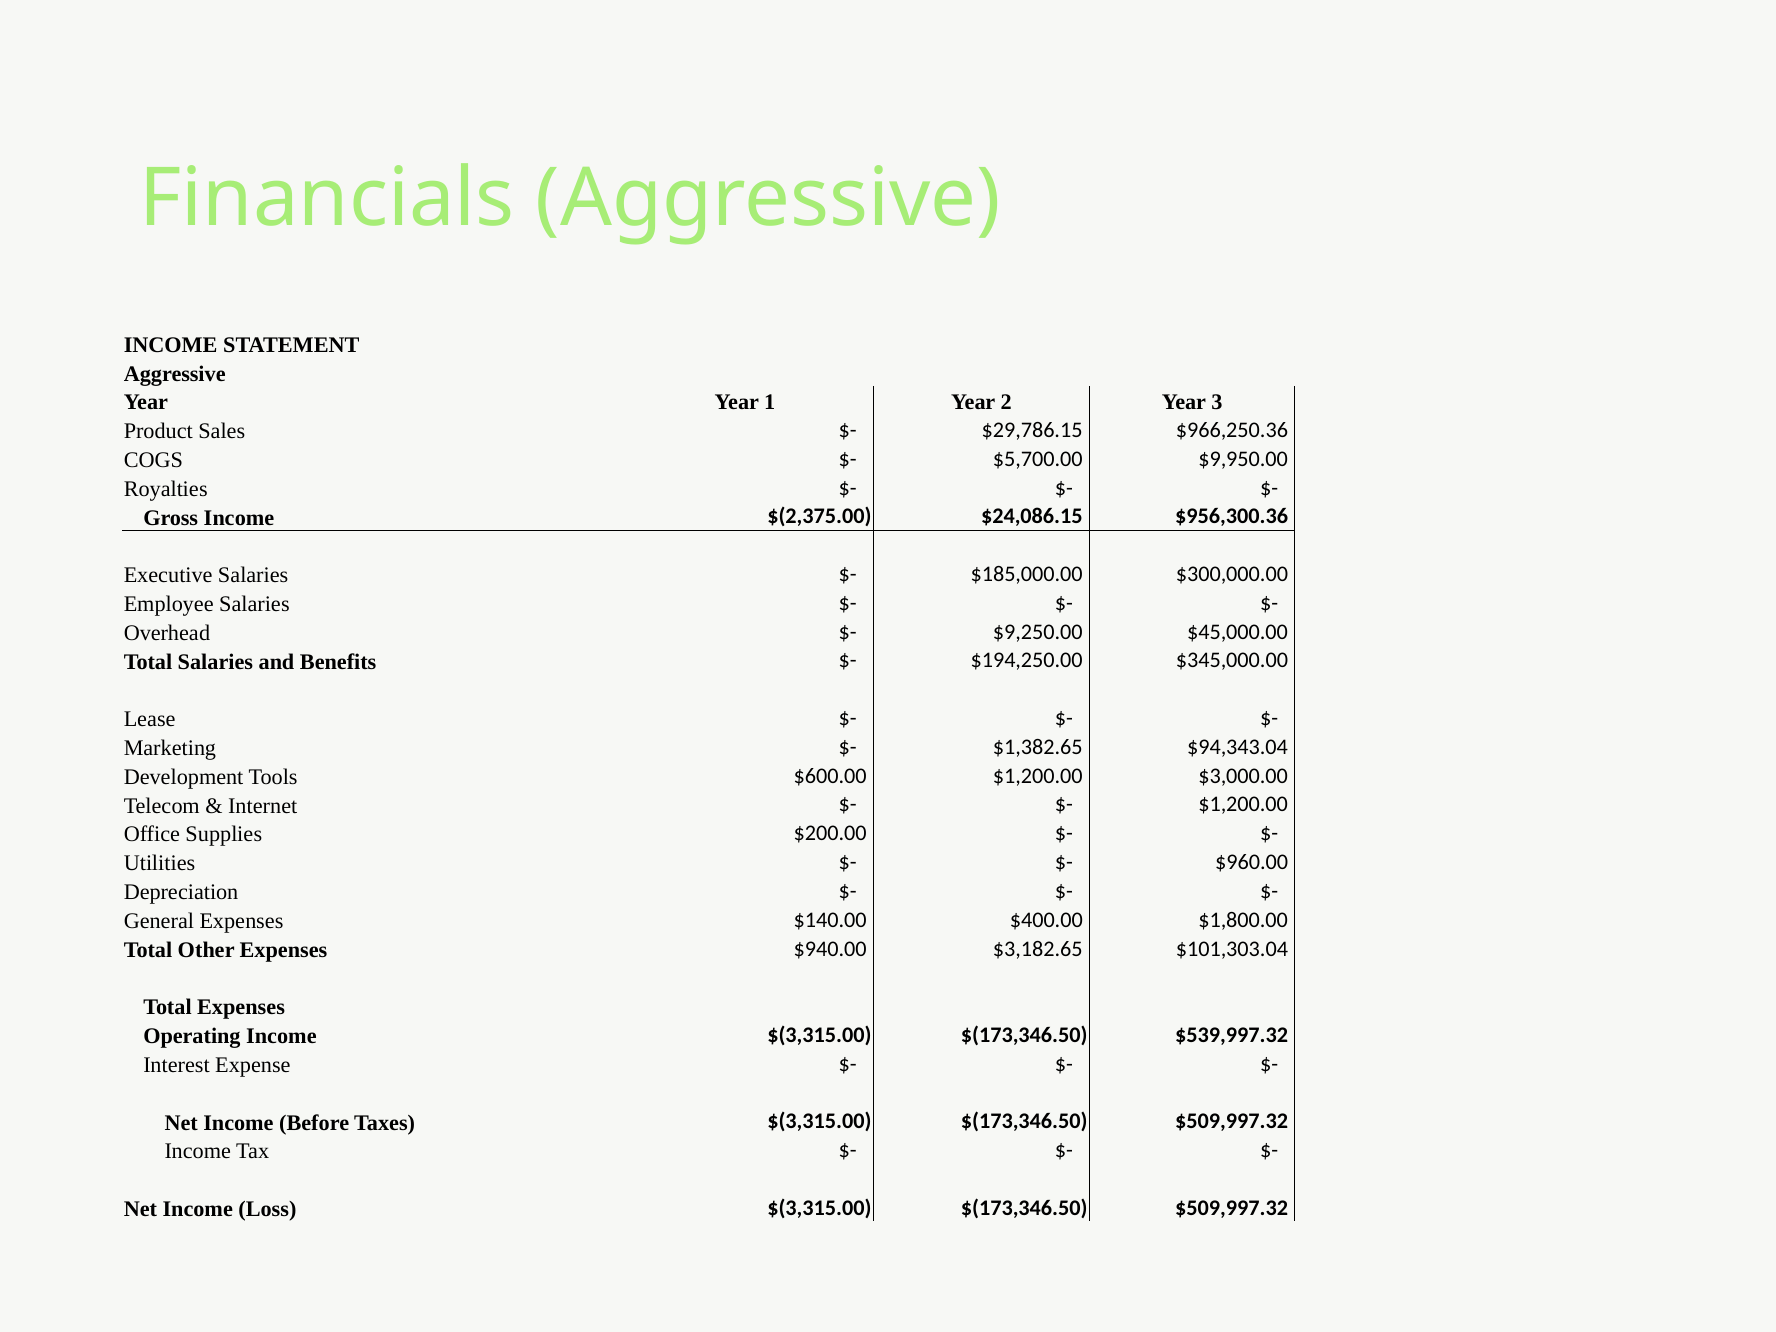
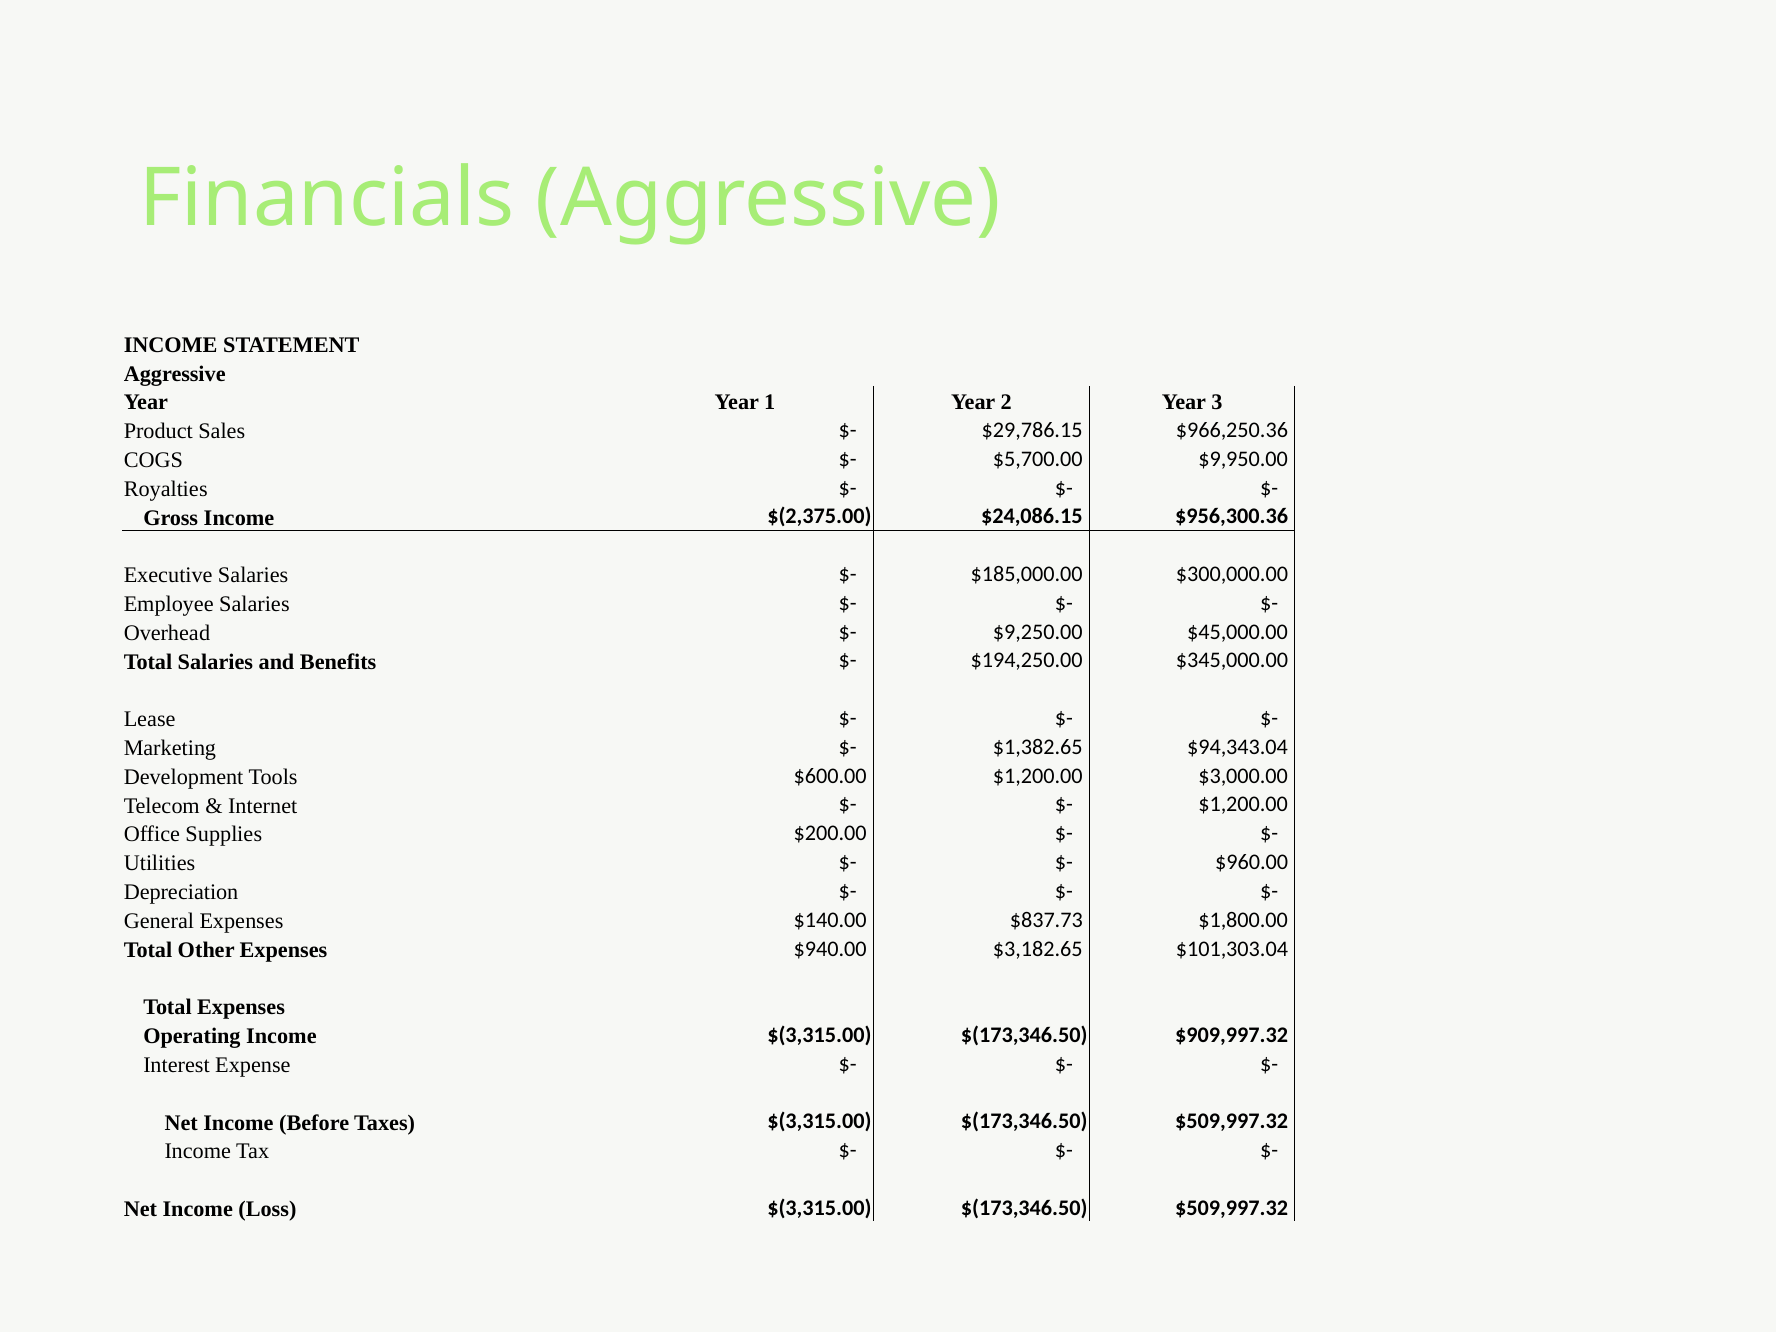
$400.00: $400.00 -> $837.73
$539,997.32: $539,997.32 -> $909,997.32
